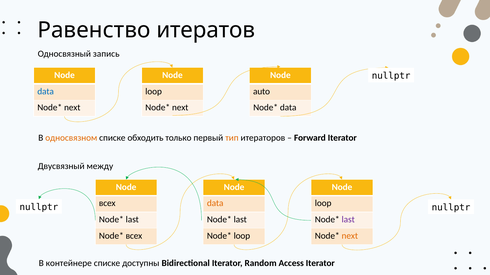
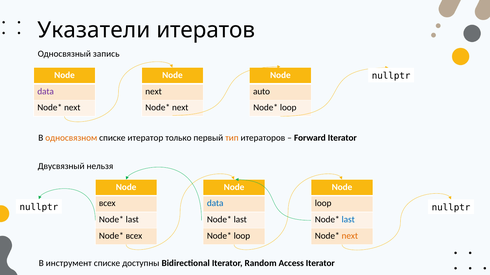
Равенство: Равенство -> Указатели
data at (46, 92) colour: blue -> purple
loop at (154, 92): loop -> next
data at (288, 108): data -> loop
обходить: обходить -> итератор
между: между -> нельзя
data at (215, 204) colour: orange -> blue
last at (348, 220) colour: purple -> blue
контейнере: контейнере -> инструмент
